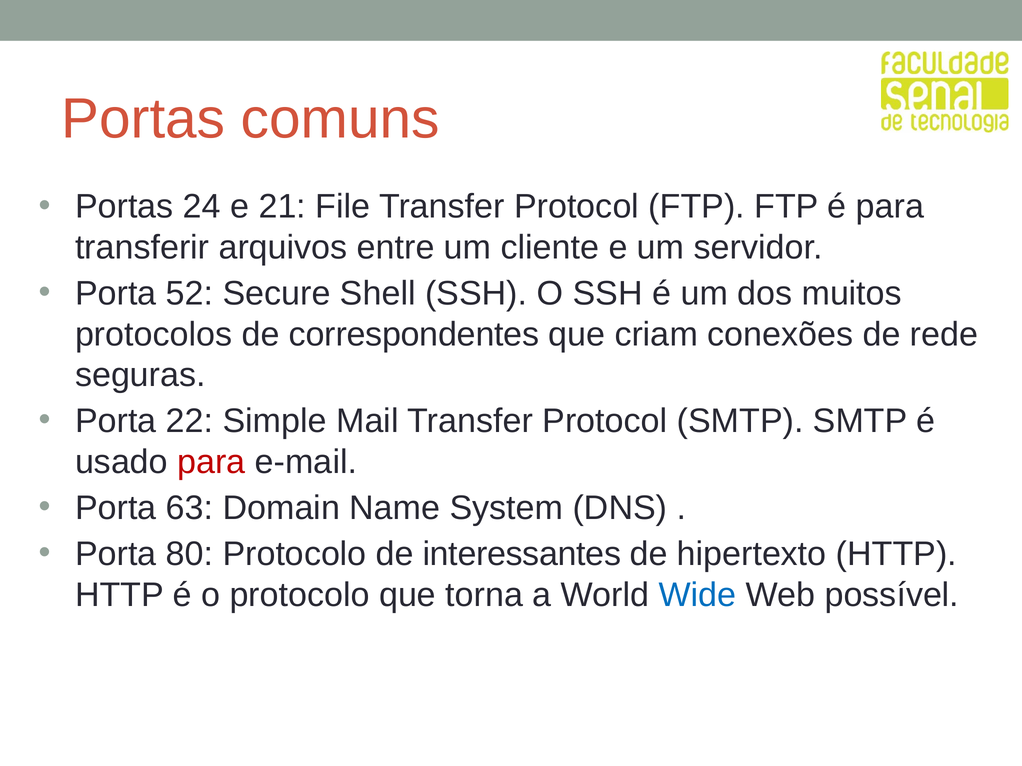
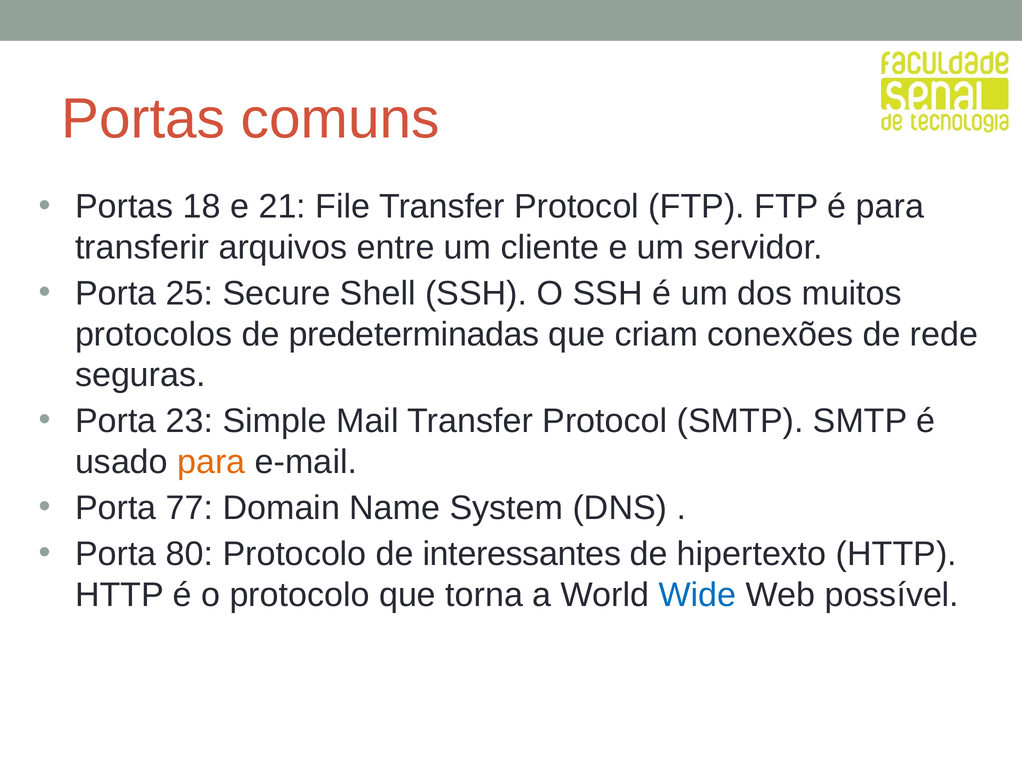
24: 24 -> 18
52: 52 -> 25
correspondentes: correspondentes -> predeterminadas
22: 22 -> 23
para at (211, 462) colour: red -> orange
63: 63 -> 77
